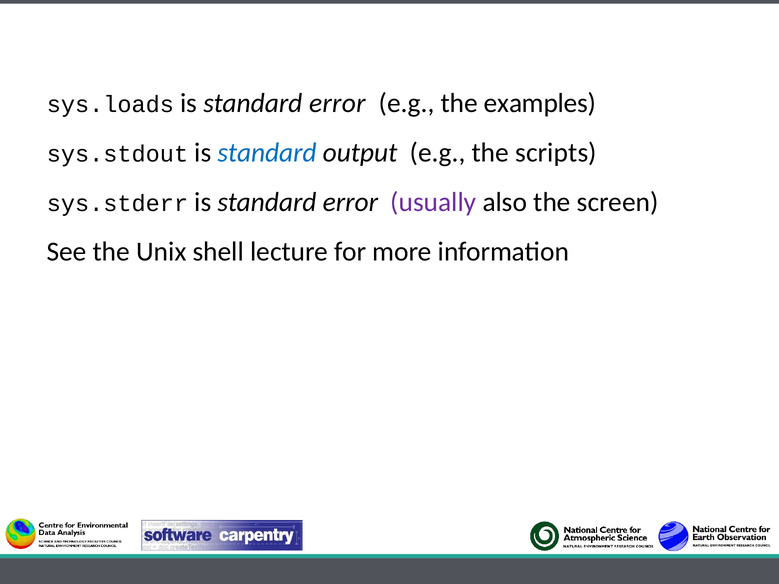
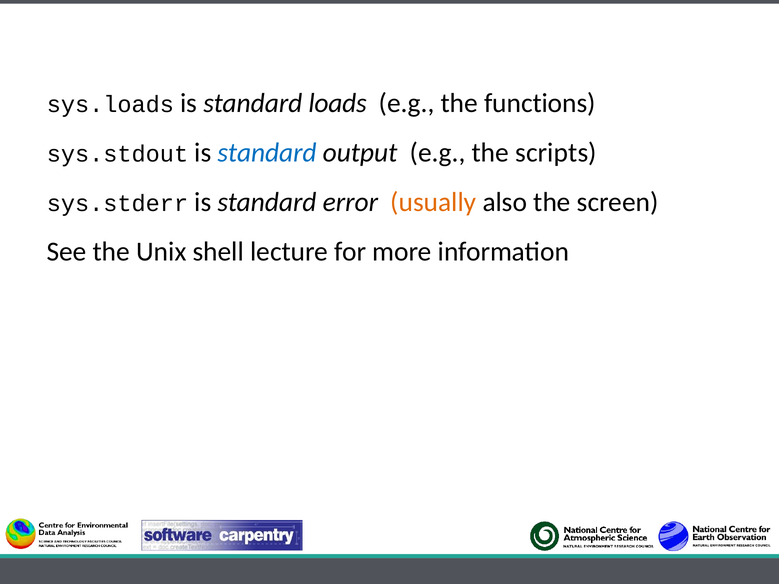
error at (337, 103): error -> loads
examples: examples -> functions
usually colour: purple -> orange
